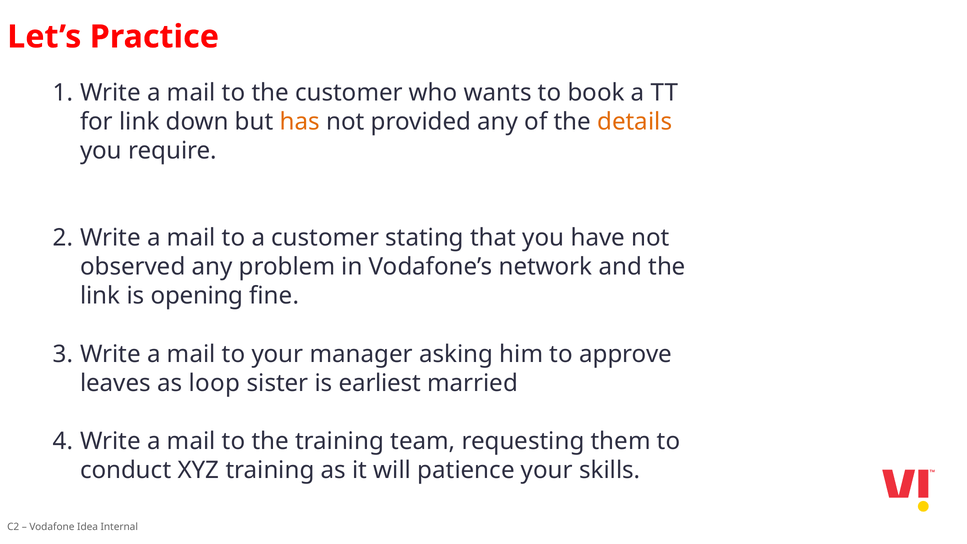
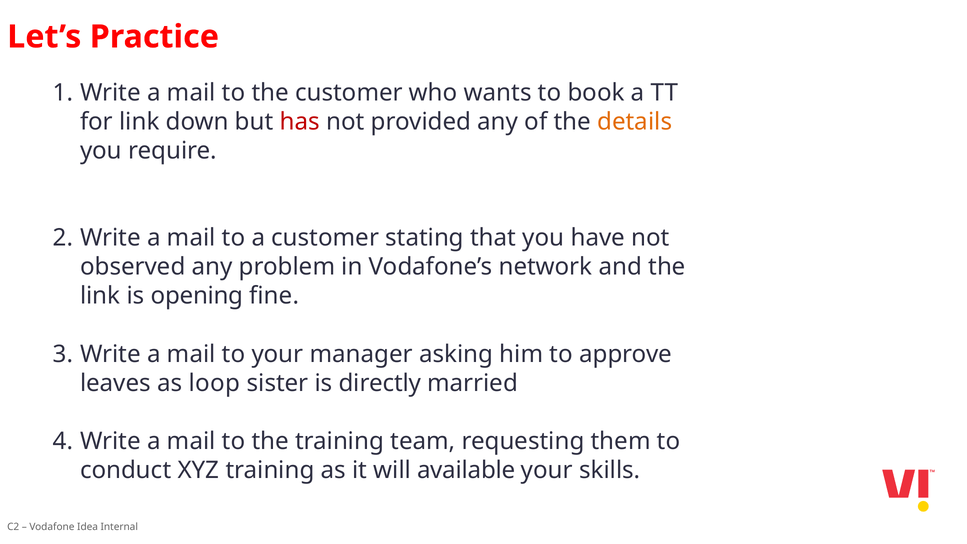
has colour: orange -> red
earliest: earliest -> directly
patience: patience -> available
